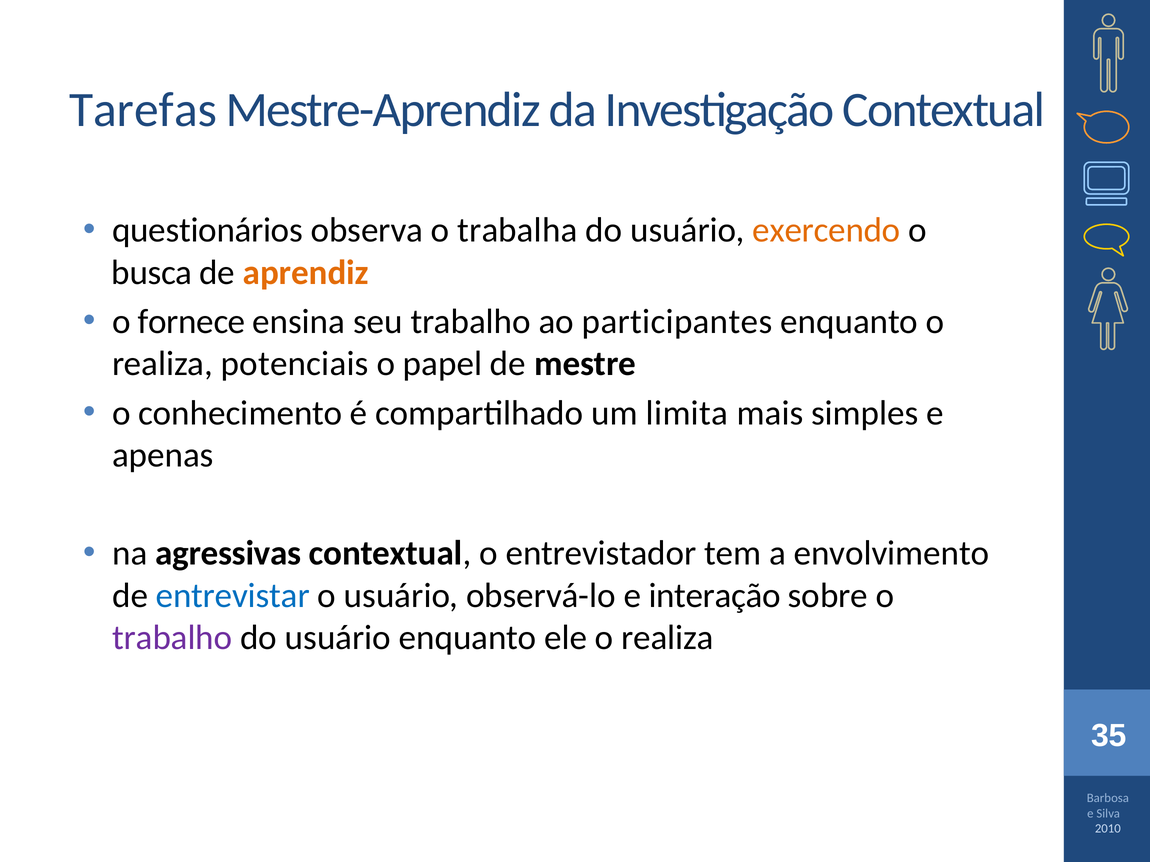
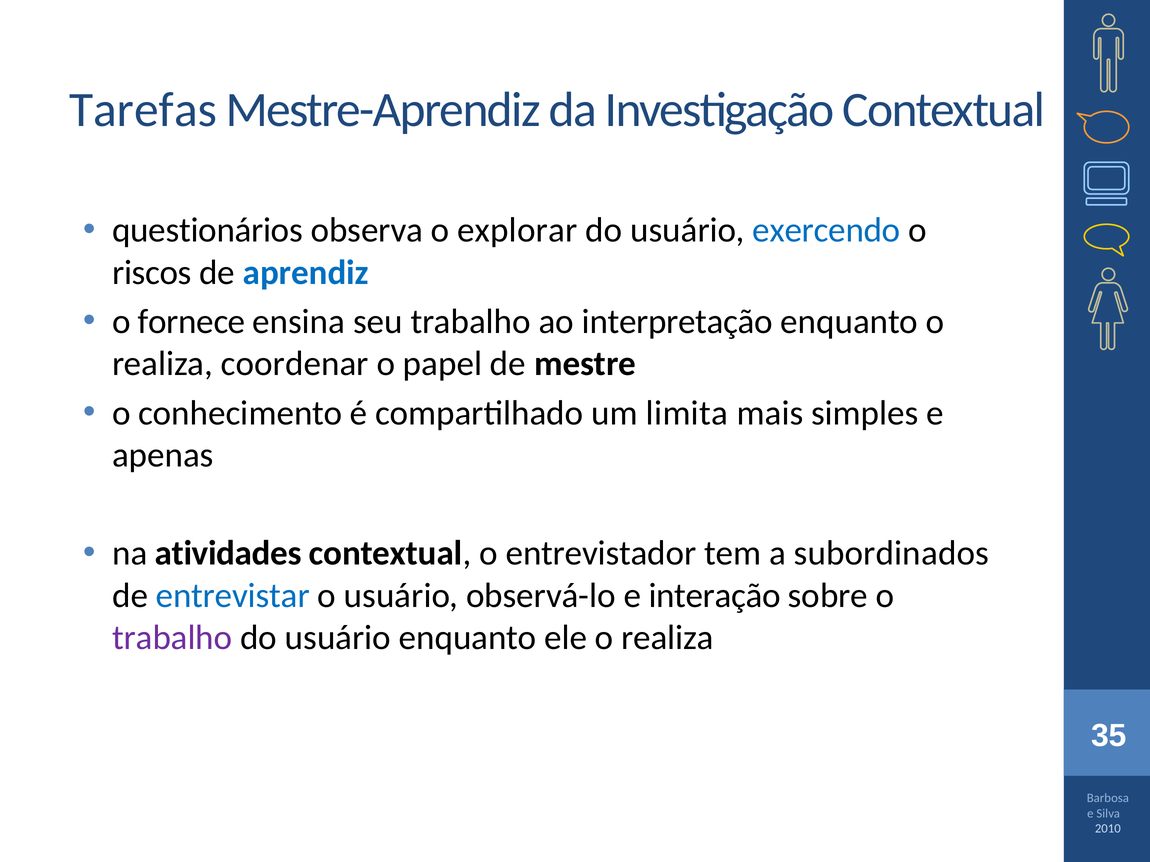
trabalha: trabalha -> explorar
exercendo colour: orange -> blue
busca: busca -> riscos
aprendiz colour: orange -> blue
participantes: participantes -> interpretação
potenciais: potenciais -> coordenar
agressivas: agressivas -> atividades
envolvimento: envolvimento -> subordinados
